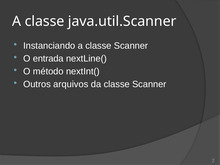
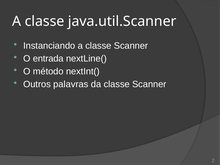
arquivos: arquivos -> palavras
